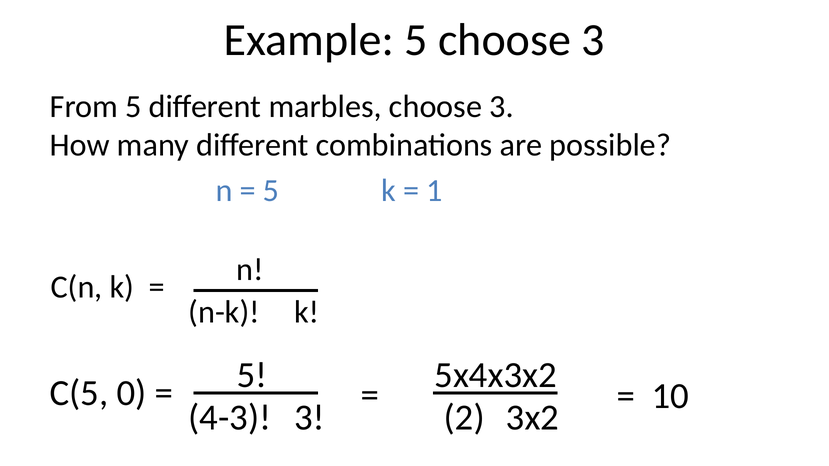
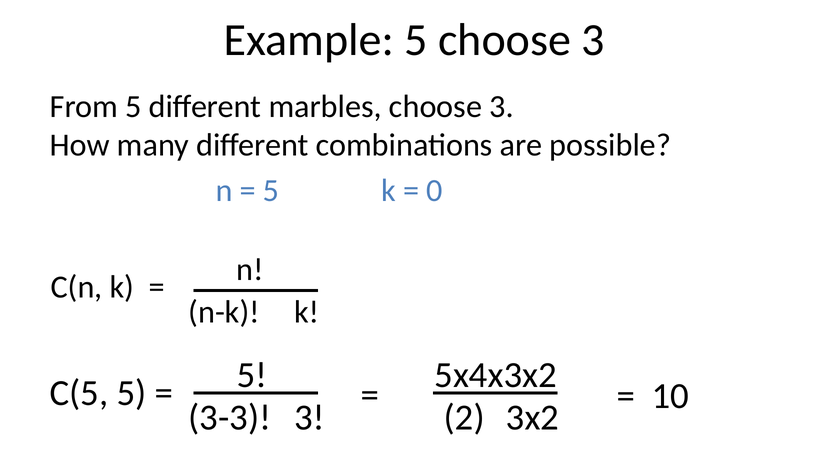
1: 1 -> 0
C(5 0: 0 -> 5
4-3: 4-3 -> 3-3
